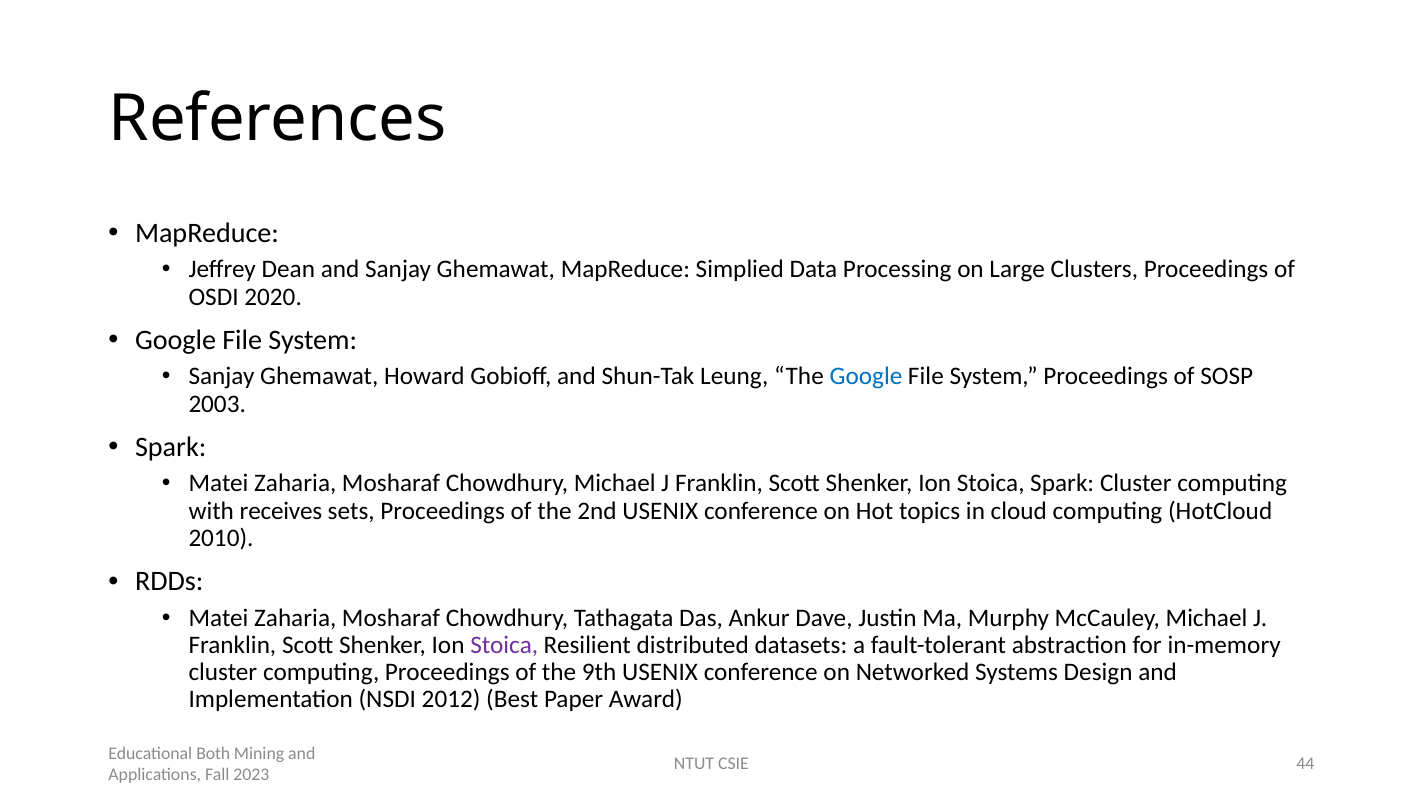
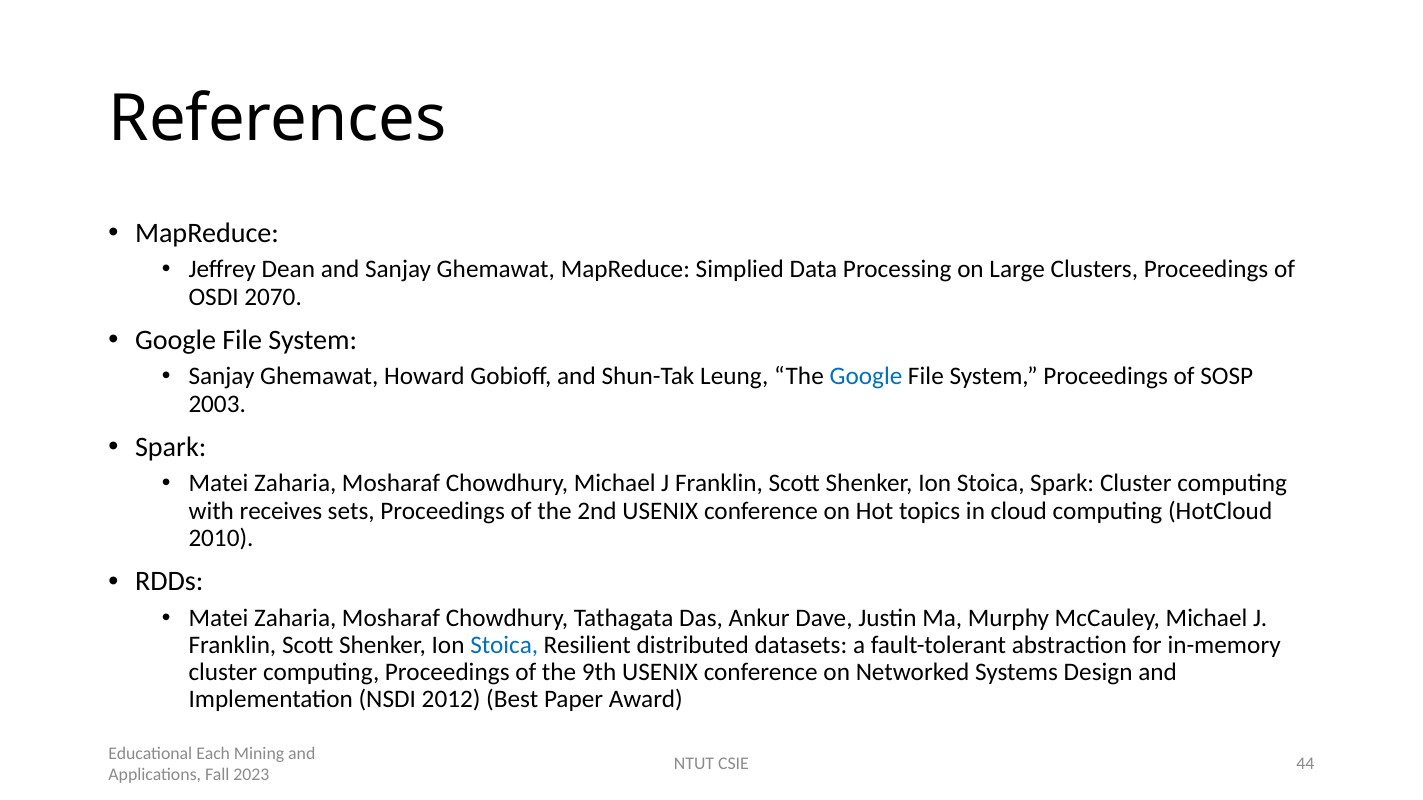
2020: 2020 -> 2070
Stoica at (504, 645) colour: purple -> blue
Both: Both -> Each
